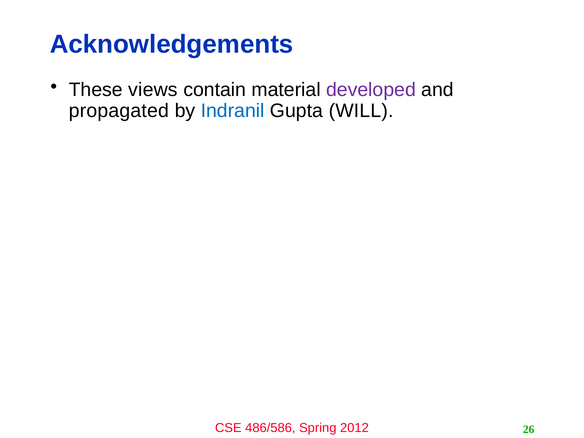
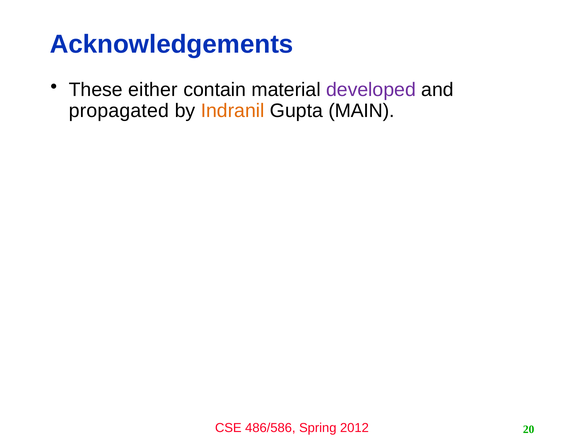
views: views -> either
Indranil colour: blue -> orange
WILL: WILL -> MAIN
26: 26 -> 20
